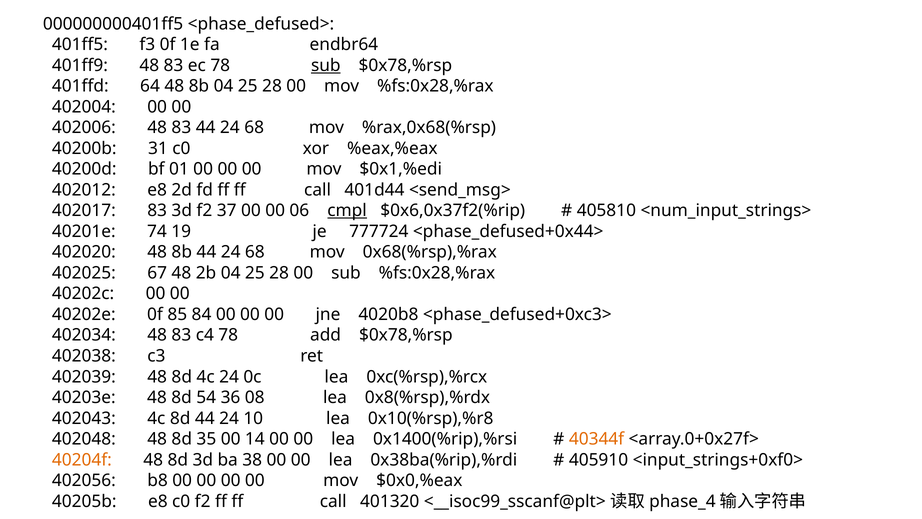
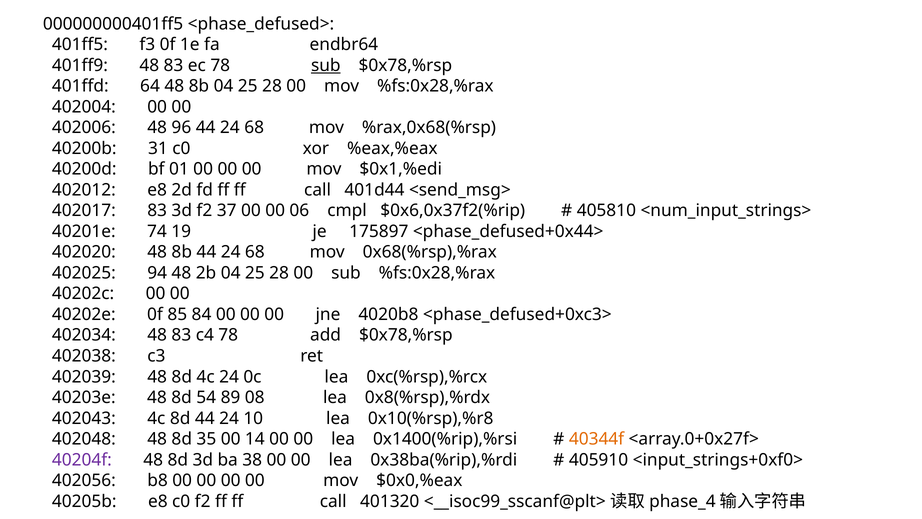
402006 48 83: 83 -> 96
cmpl underline: present -> none
777724: 777724 -> 175897
67: 67 -> 94
36: 36 -> 89
40204f colour: orange -> purple
